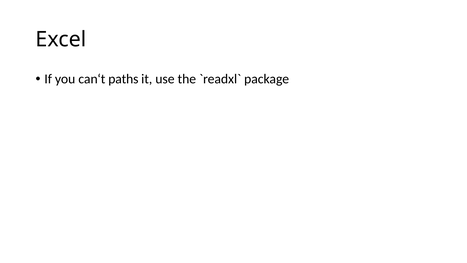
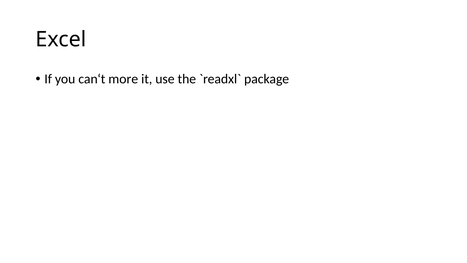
paths: paths -> more
